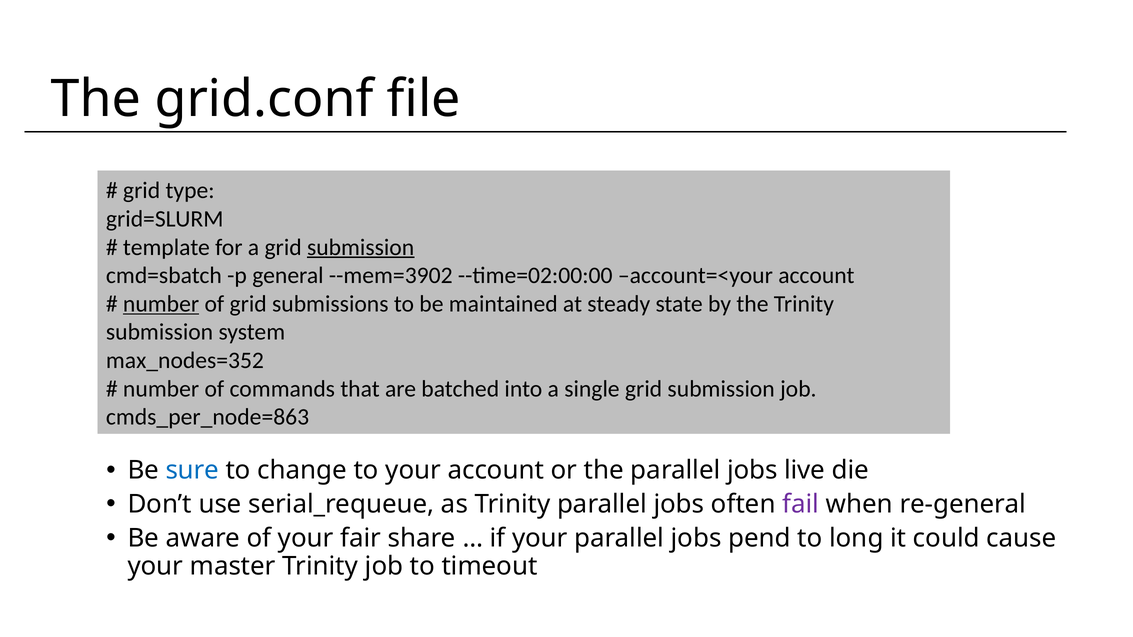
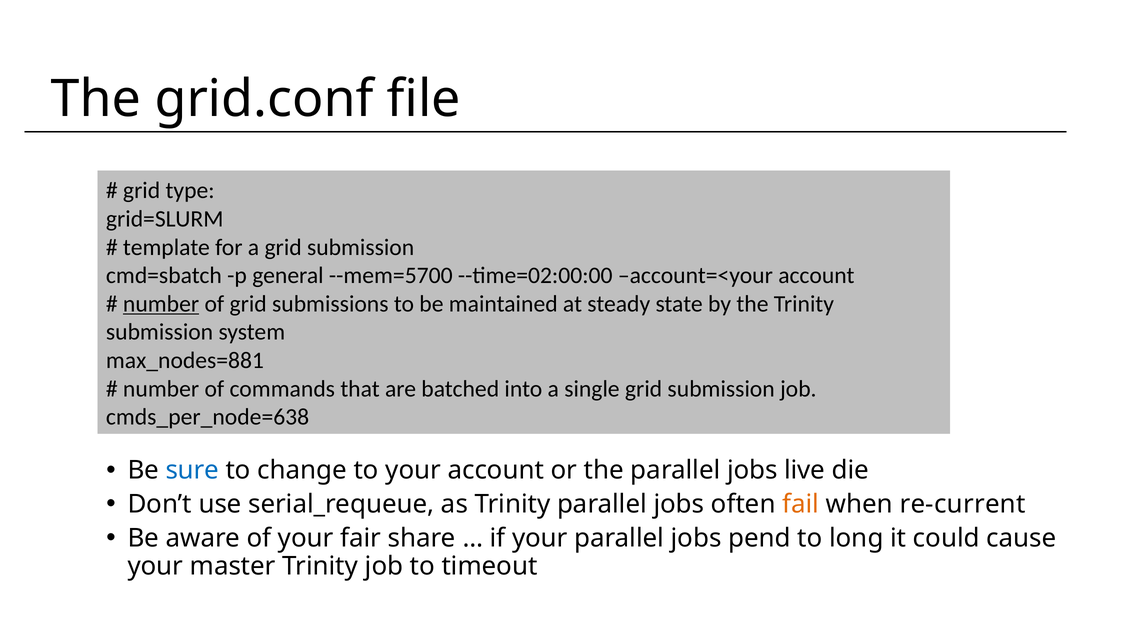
submission at (361, 247) underline: present -> none
--mem=3902: --mem=3902 -> --mem=5700
max_nodes=352: max_nodes=352 -> max_nodes=881
cmds_per_node=863: cmds_per_node=863 -> cmds_per_node=638
fail colour: purple -> orange
re-general: re-general -> re-current
